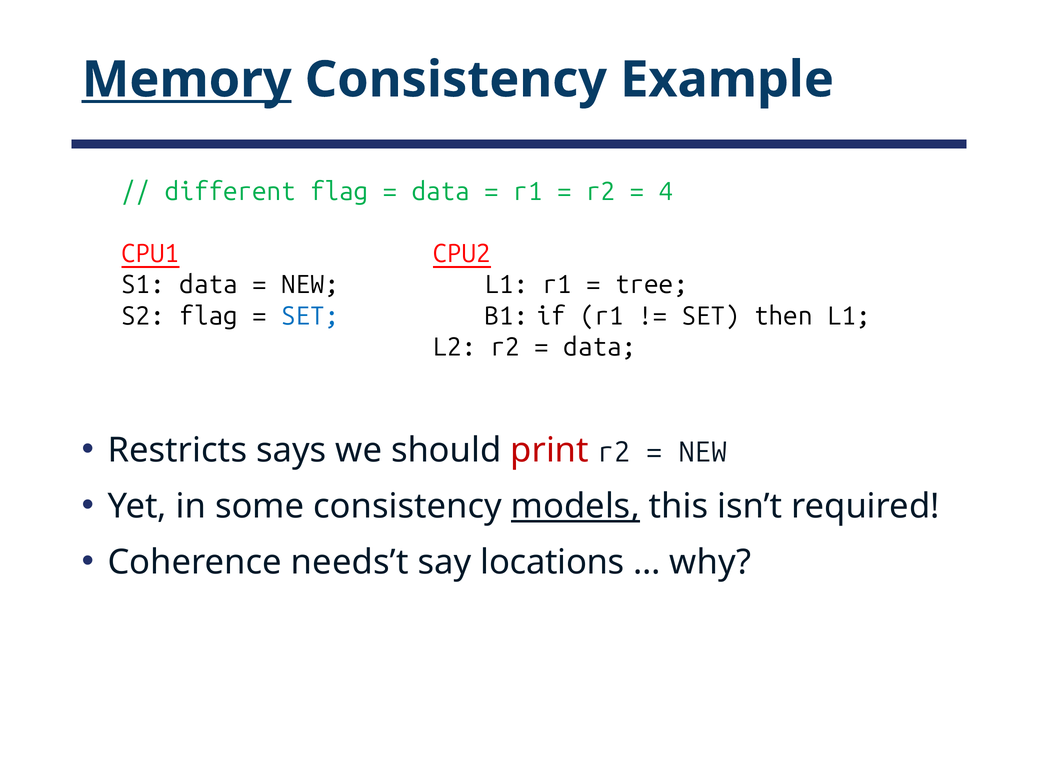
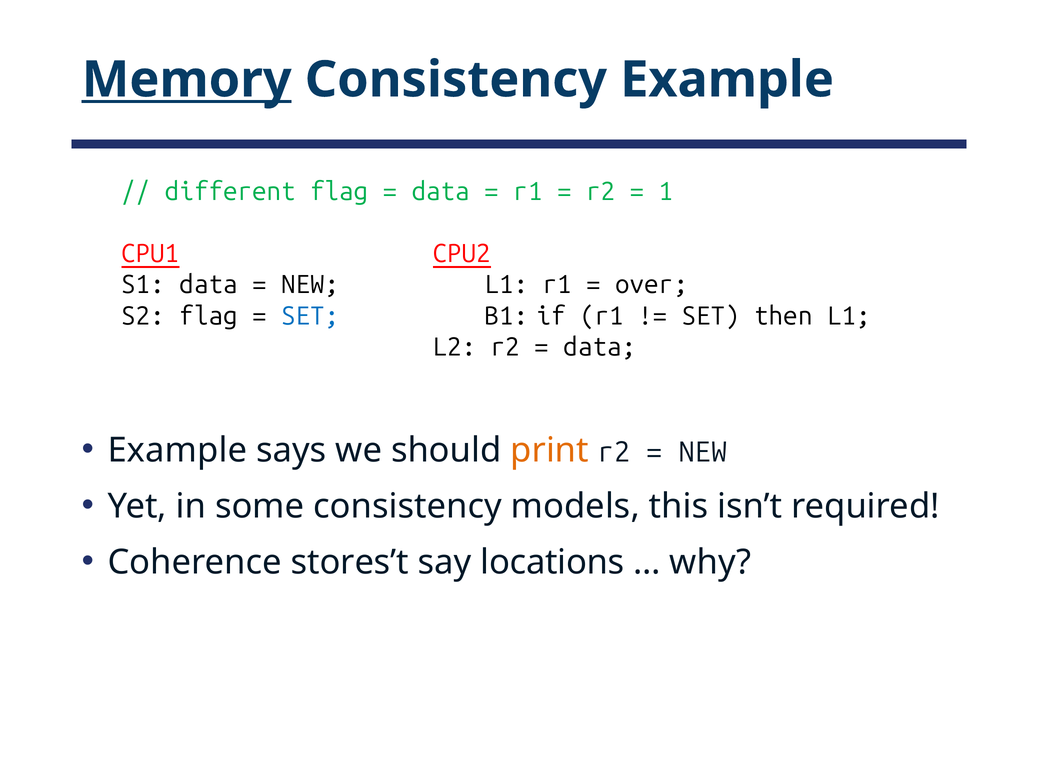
4: 4 -> 1
tree: tree -> over
Restricts at (177, 451): Restricts -> Example
print colour: red -> orange
models underline: present -> none
needs’t: needs’t -> stores’t
